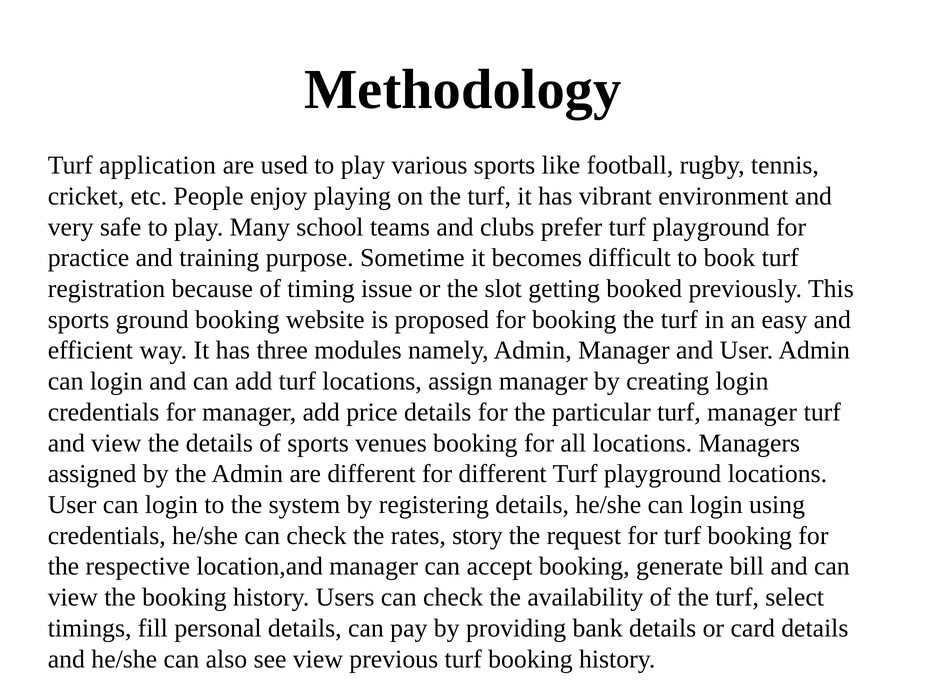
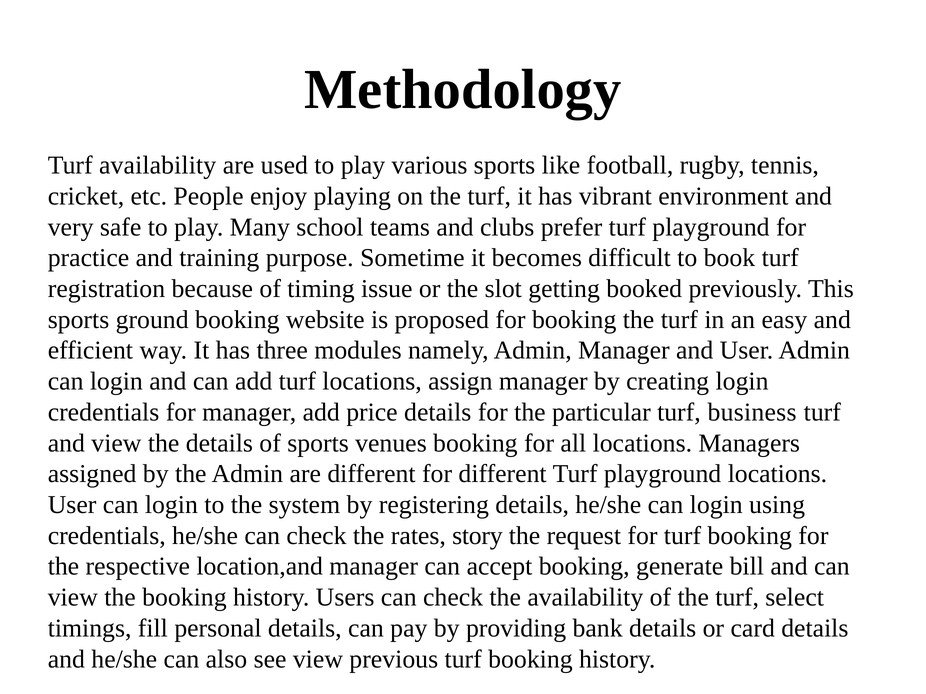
Turf application: application -> availability
turf manager: manager -> business
